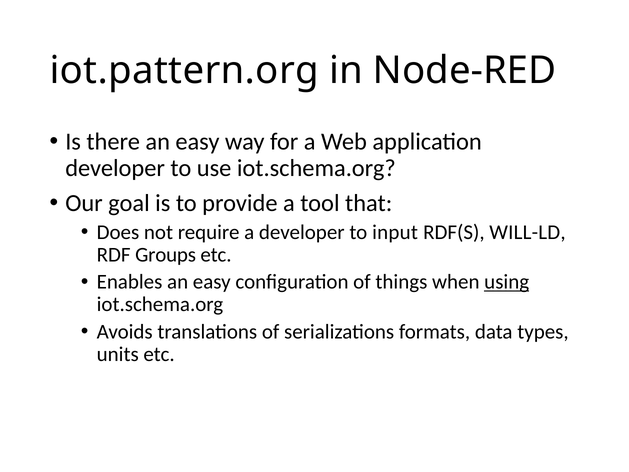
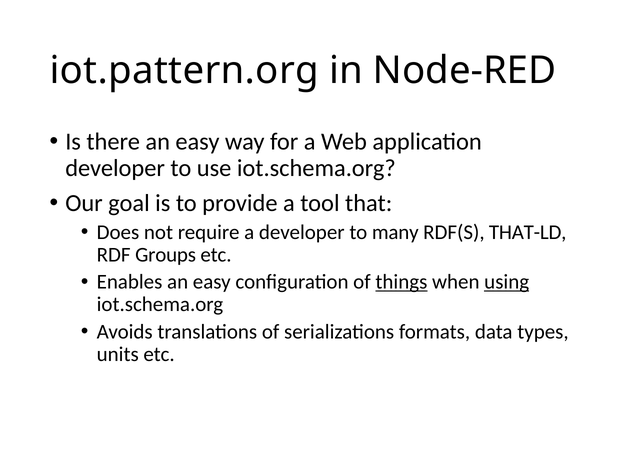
input: input -> many
WILL-LD: WILL-LD -> THAT-LD
things underline: none -> present
